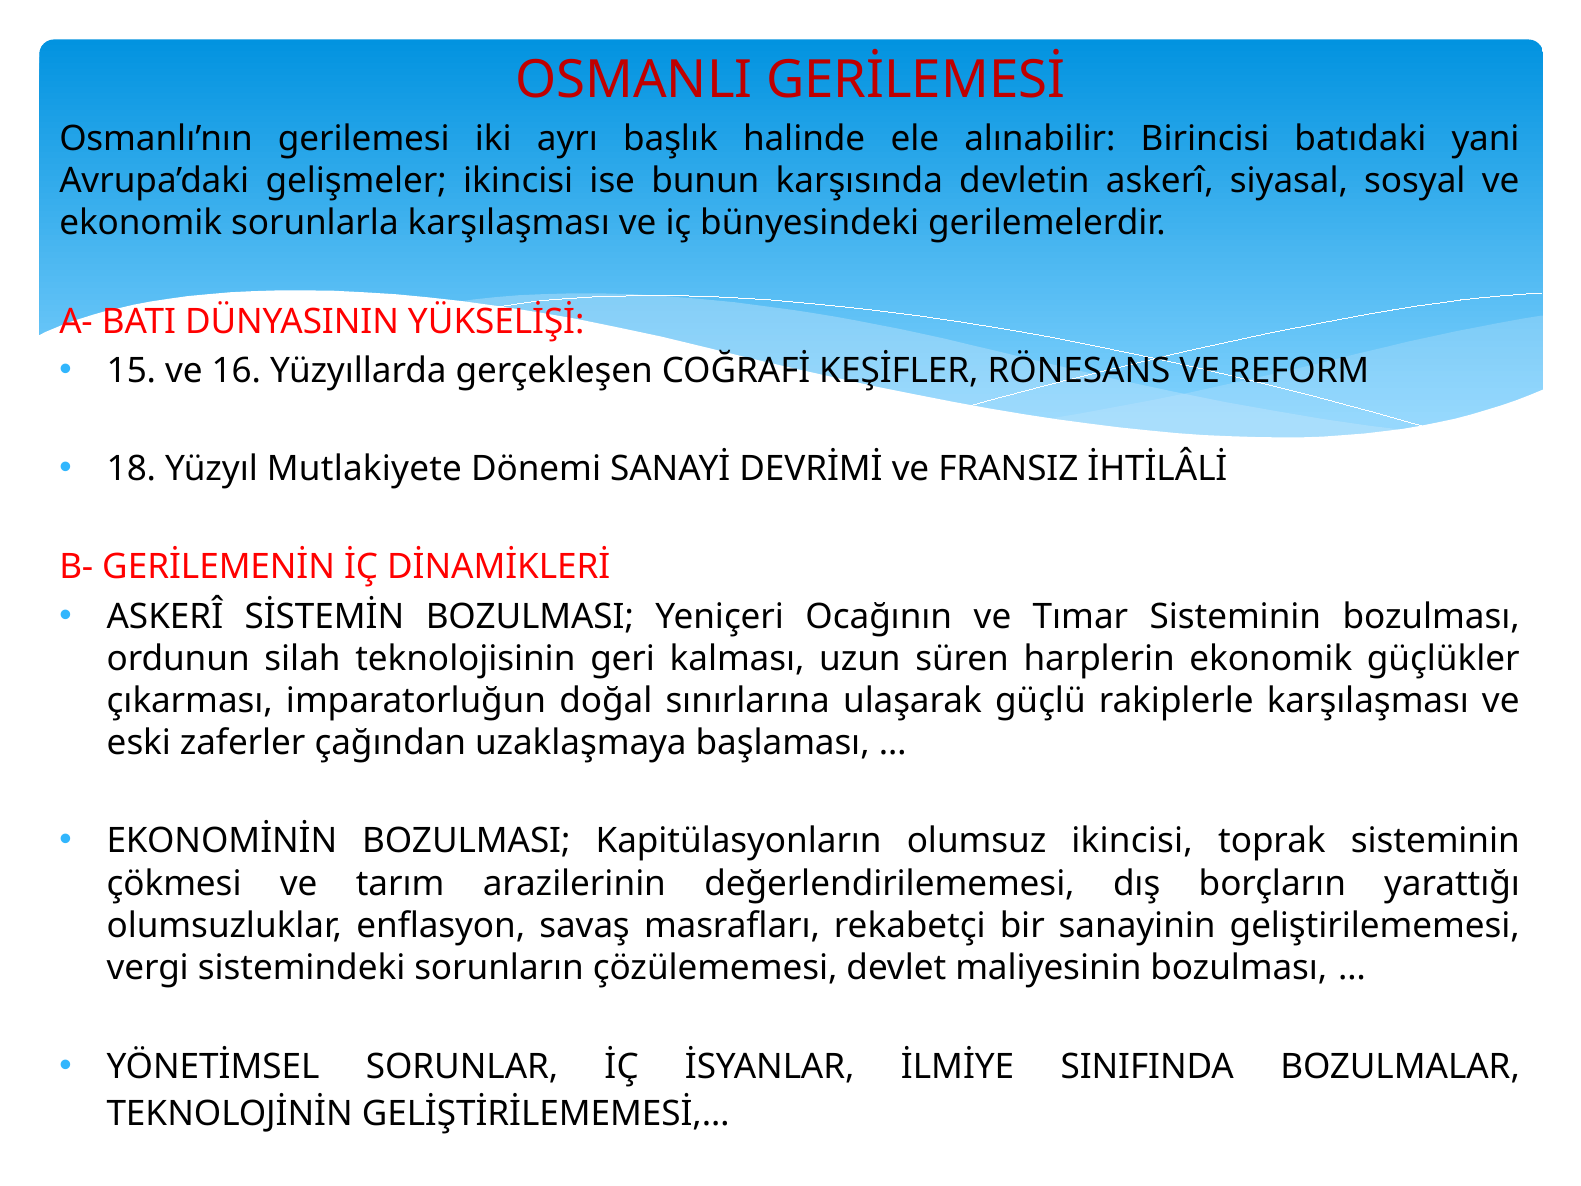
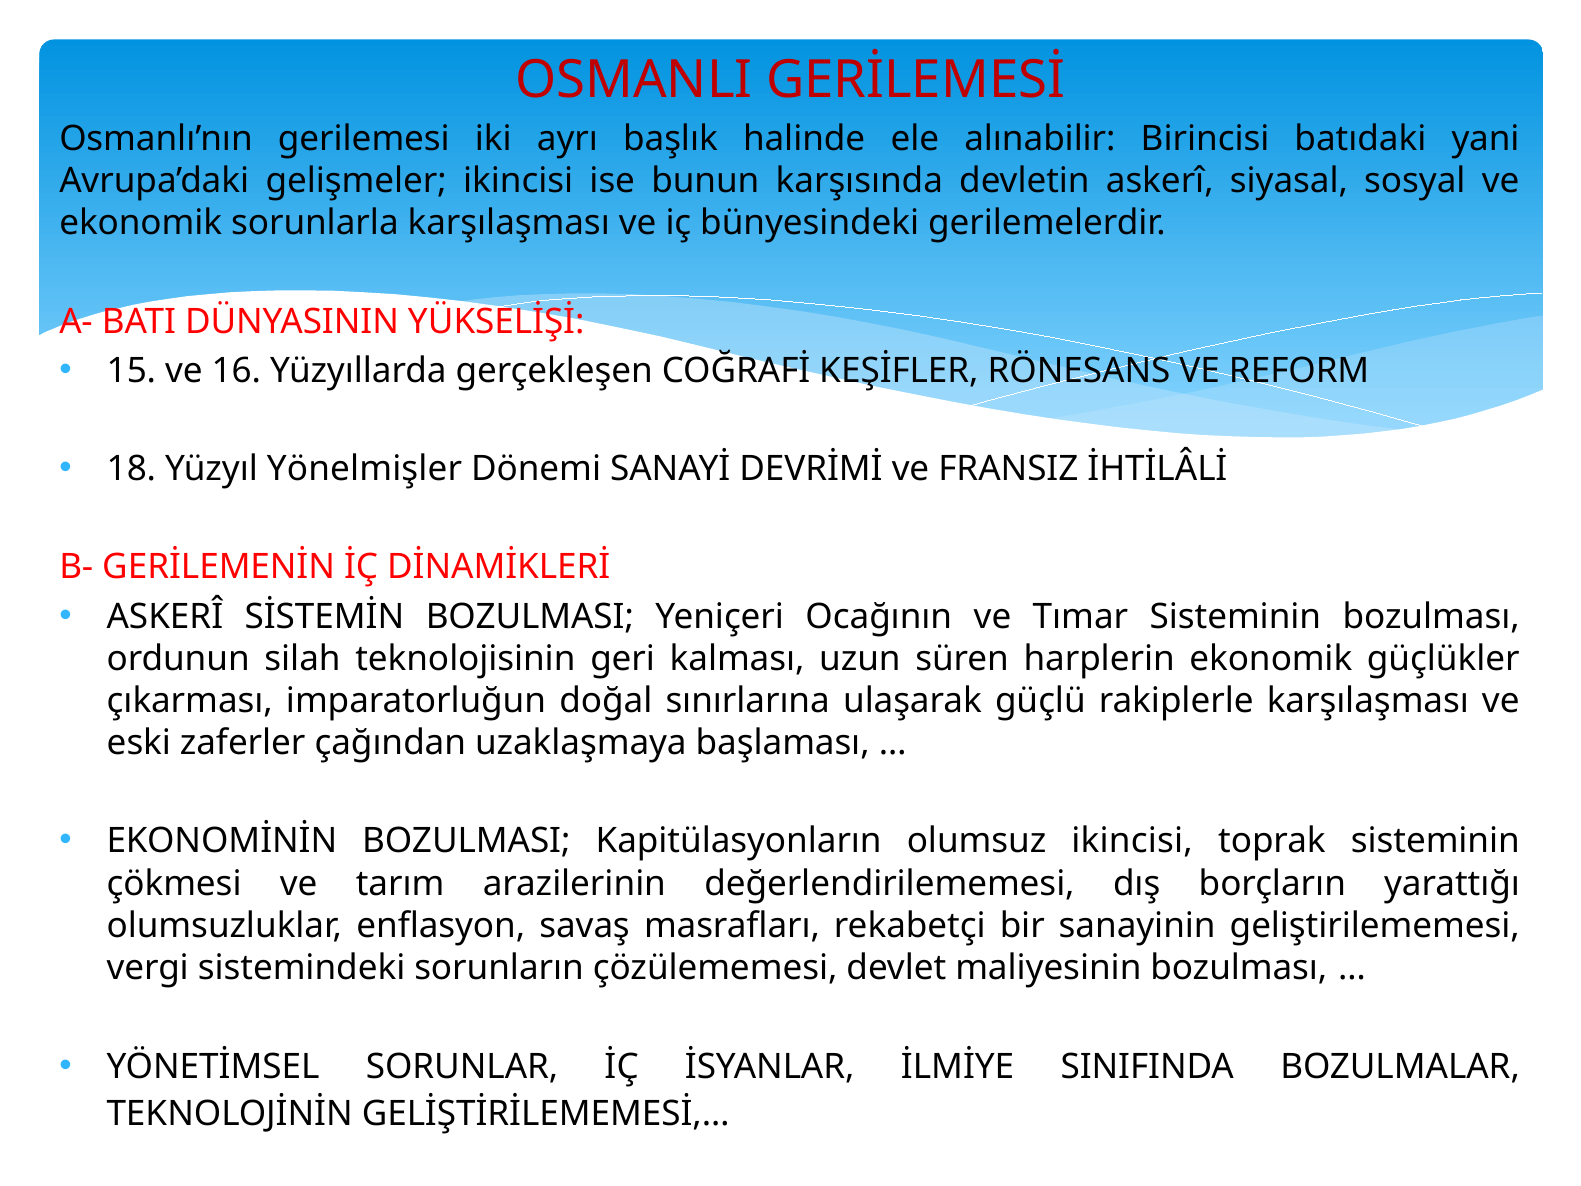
Mutlakiyete: Mutlakiyete -> Yönelmişler
